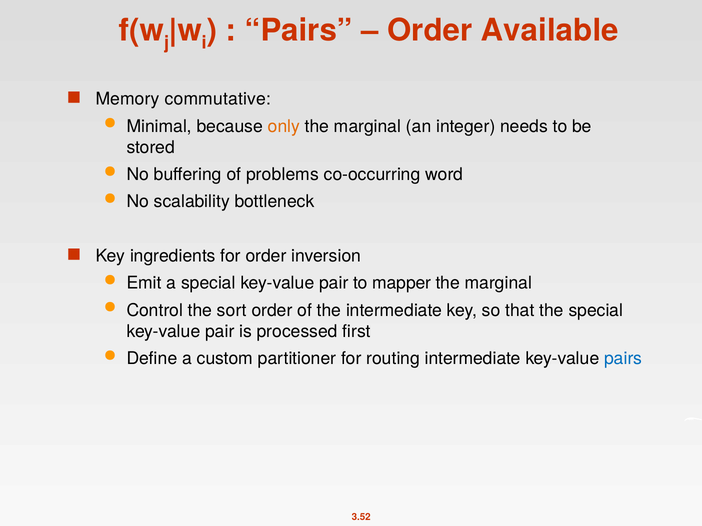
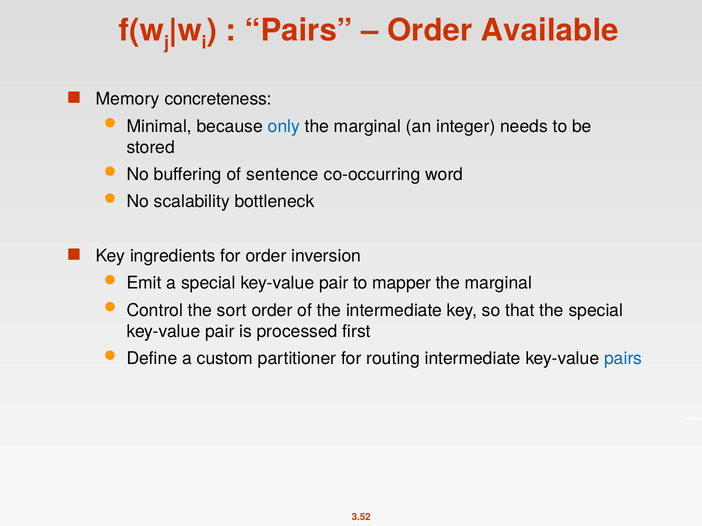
commutative: commutative -> concreteness
only colour: orange -> blue
problems: problems -> sentence
